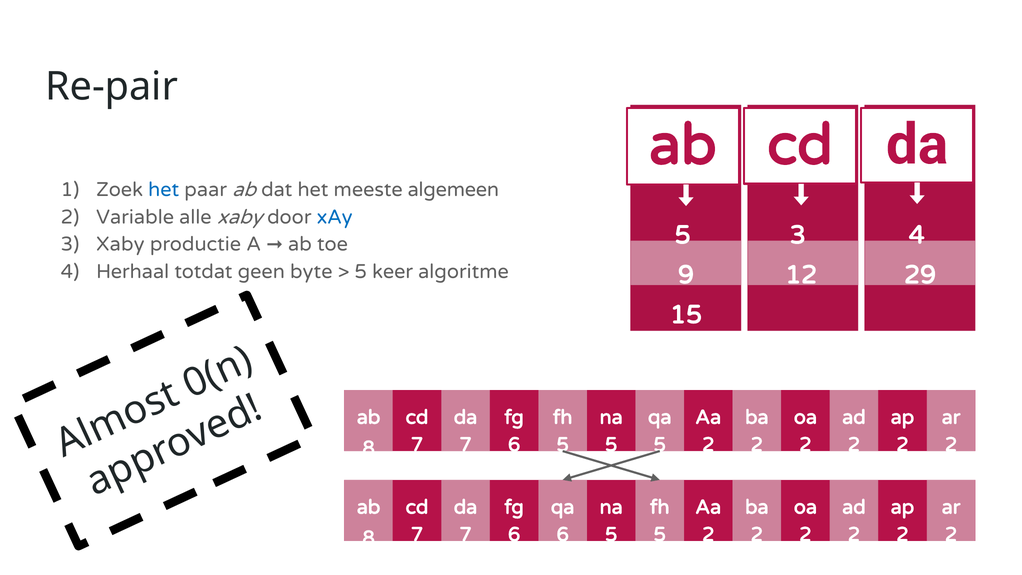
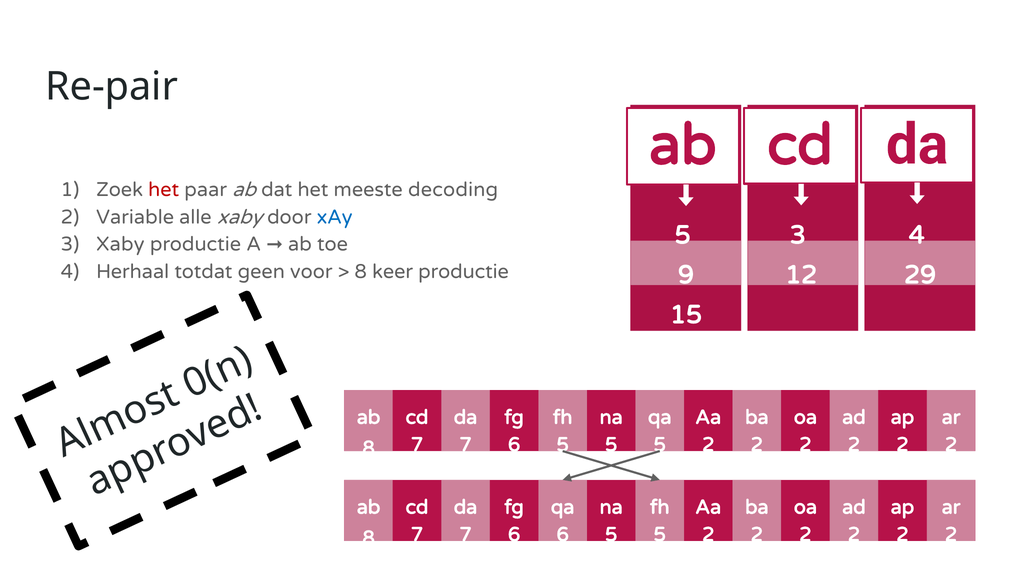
het at (164, 190) colour: blue -> red
algemeen: algemeen -> decoding
byte: byte -> voor
5 at (361, 272): 5 -> 8
keer algoritme: algoritme -> productie
